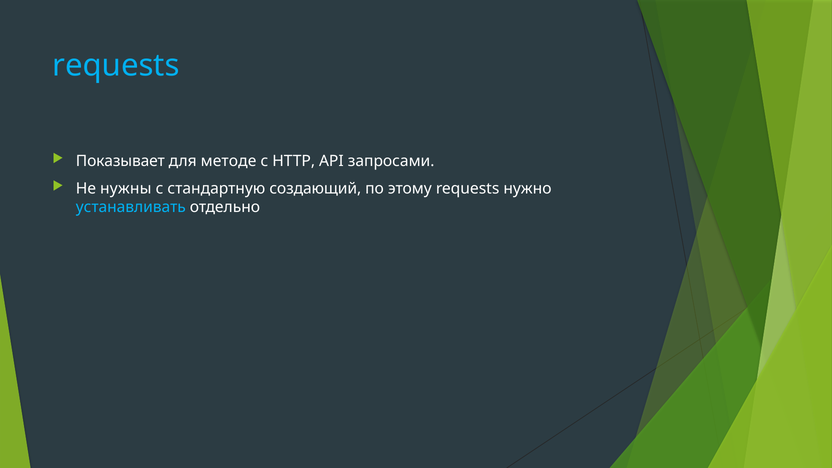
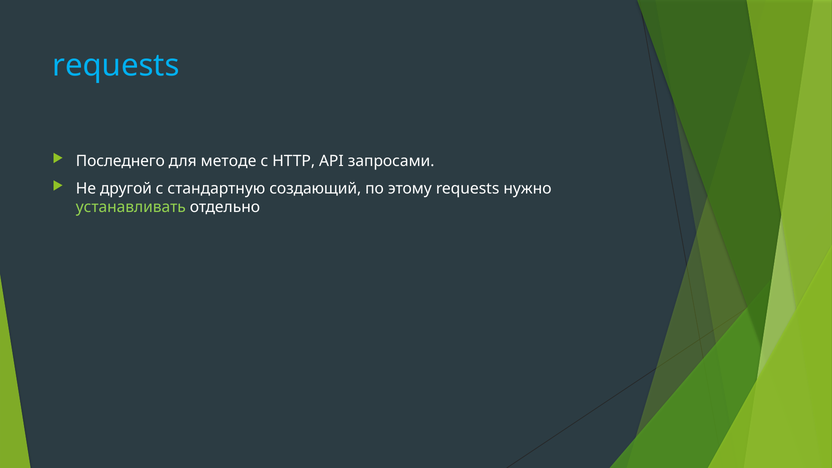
Показывает: Показывает -> Последнего
нужны: нужны -> другой
устанавливать colour: light blue -> light green
